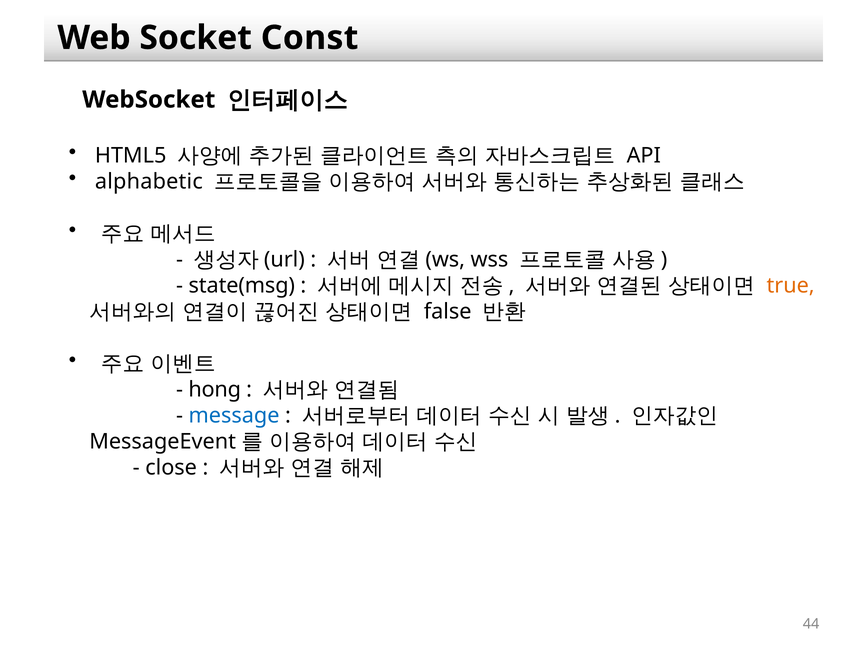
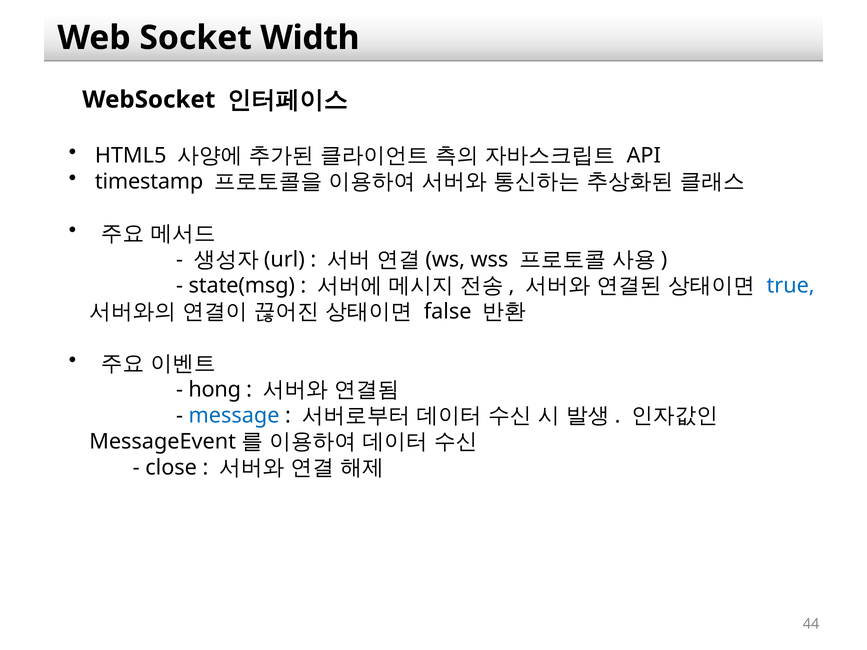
Const: Const -> Width
alphabetic: alphabetic -> timestamp
true colour: orange -> blue
